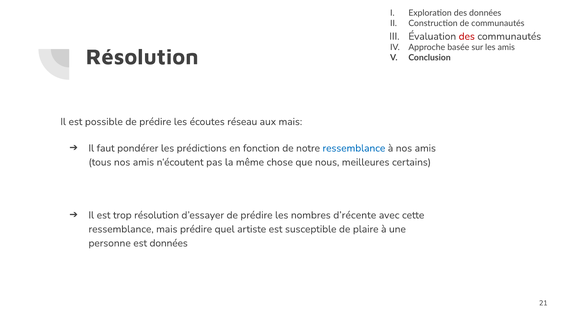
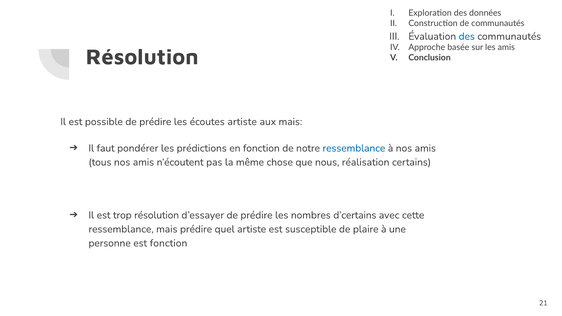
des at (467, 36) colour: red -> blue
écoutes réseau: réseau -> artiste
meilleures: meilleures -> réalisation
d’récente: d’récente -> d’certains
est données: données -> fonction
